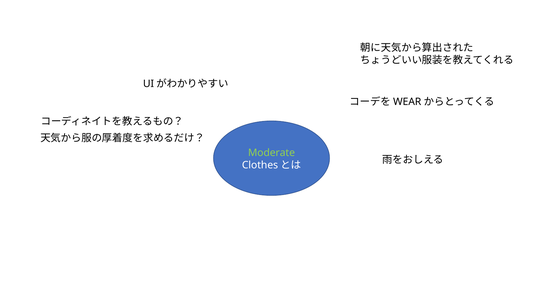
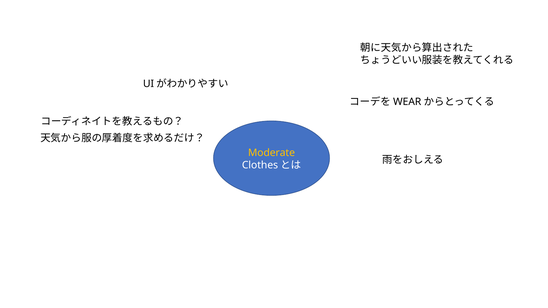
Moderate colour: light green -> yellow
